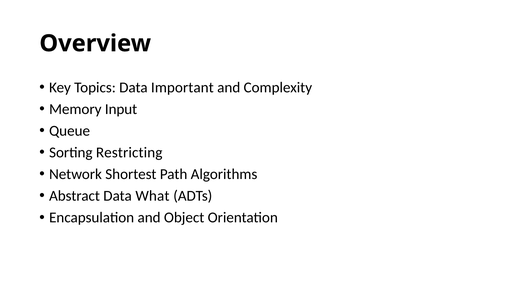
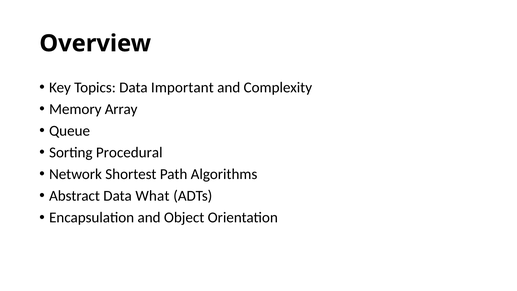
Input: Input -> Array
Restricting: Restricting -> Procedural
